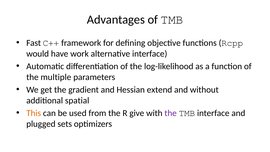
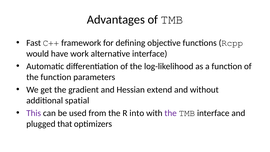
the multiple: multiple -> function
This colour: orange -> purple
give: give -> into
sets: sets -> that
